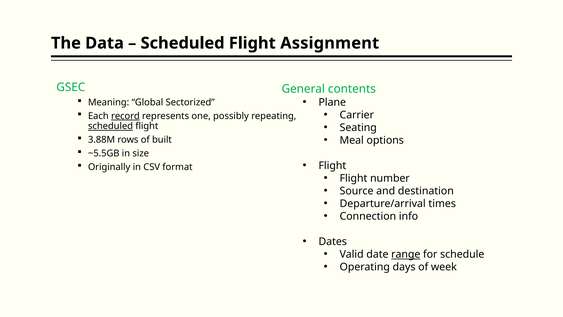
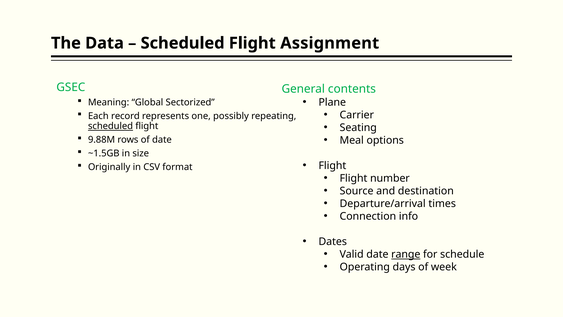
record underline: present -> none
3.88M: 3.88M -> 9.88M
of built: built -> date
~5.5GB: ~5.5GB -> ~1.5GB
